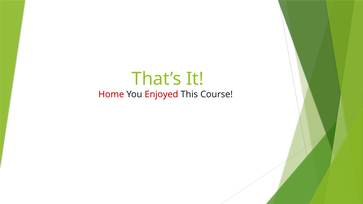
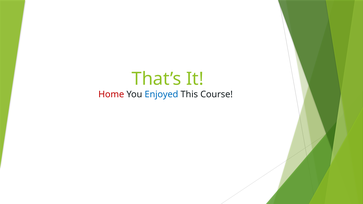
Enjoyed colour: red -> blue
